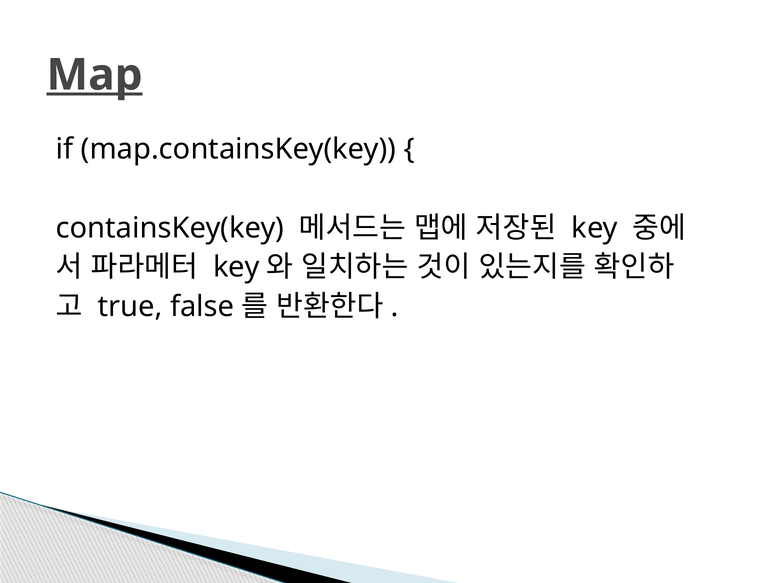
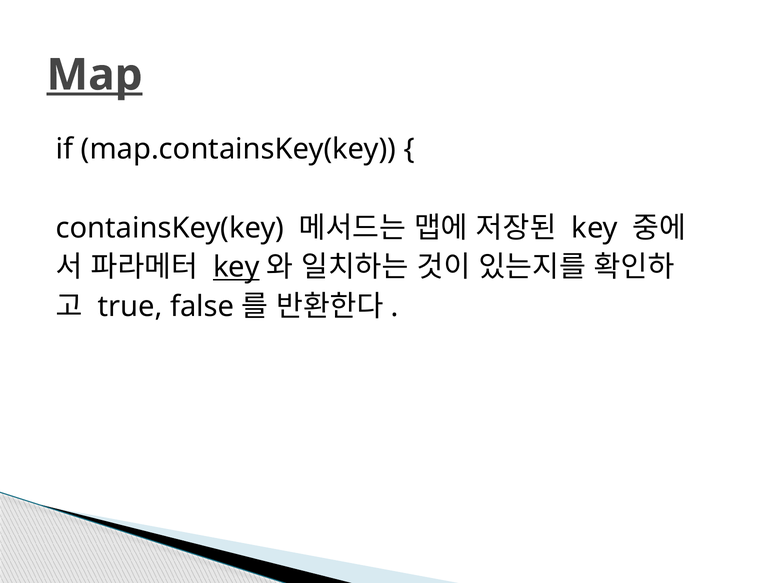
key at (236, 267) underline: none -> present
